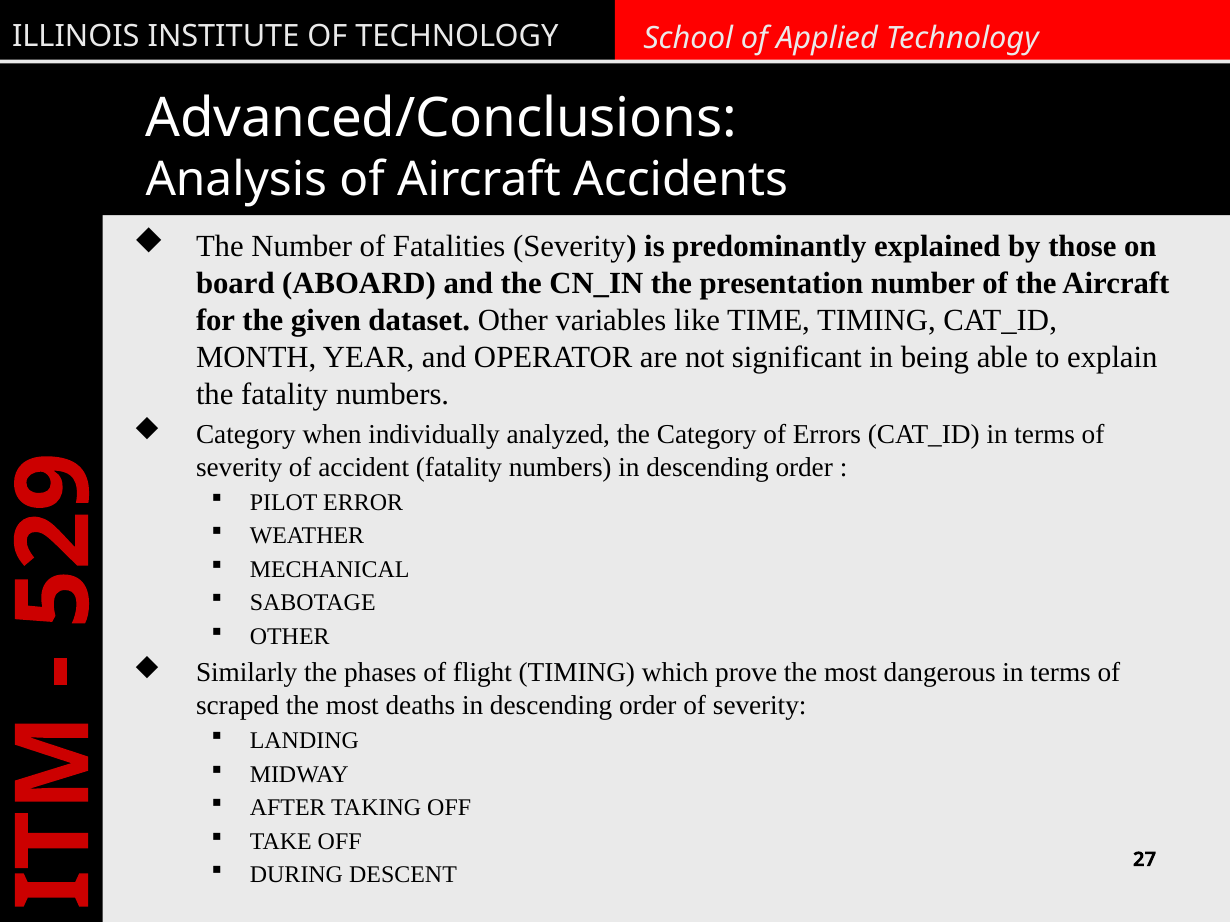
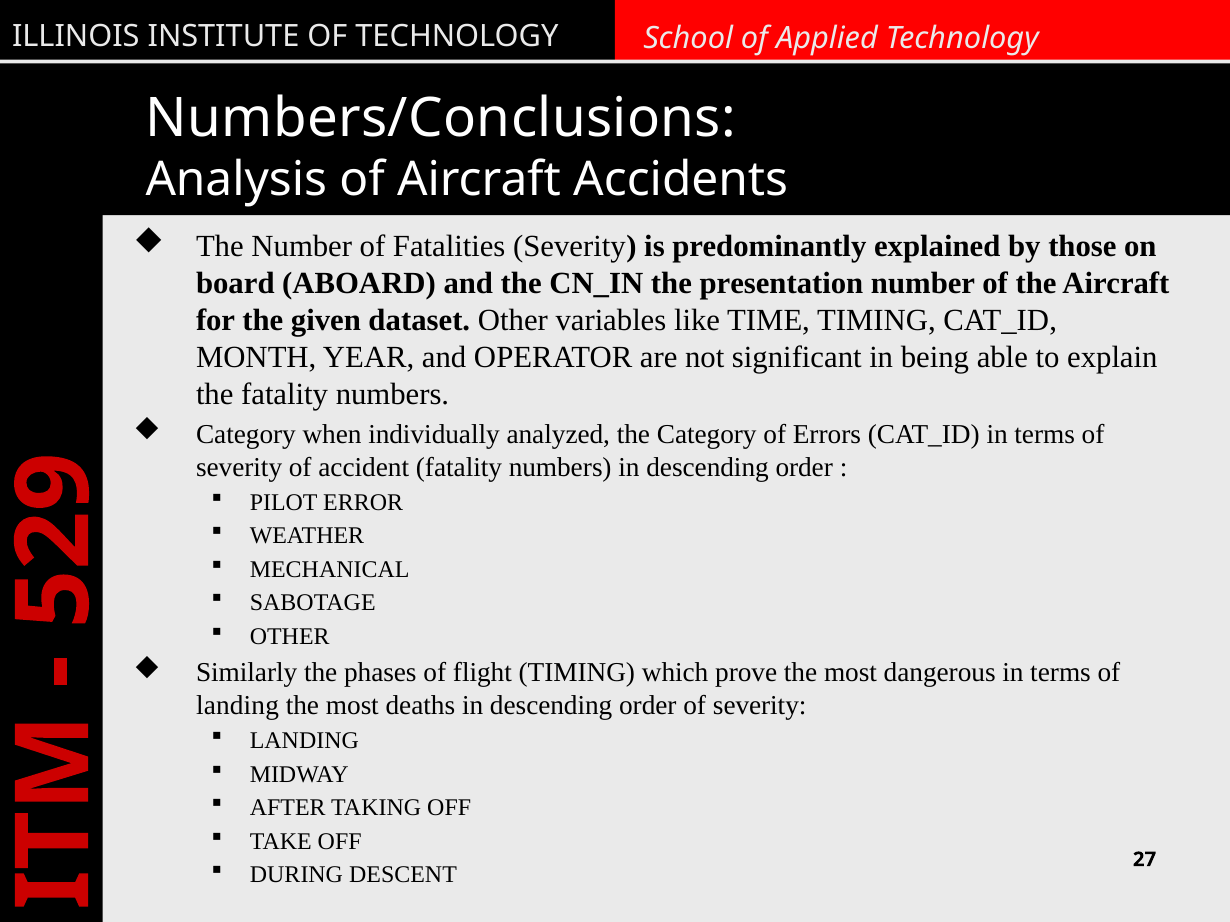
Advanced/Conclusions: Advanced/Conclusions -> Numbers/Conclusions
scraped at (238, 706): scraped -> landing
